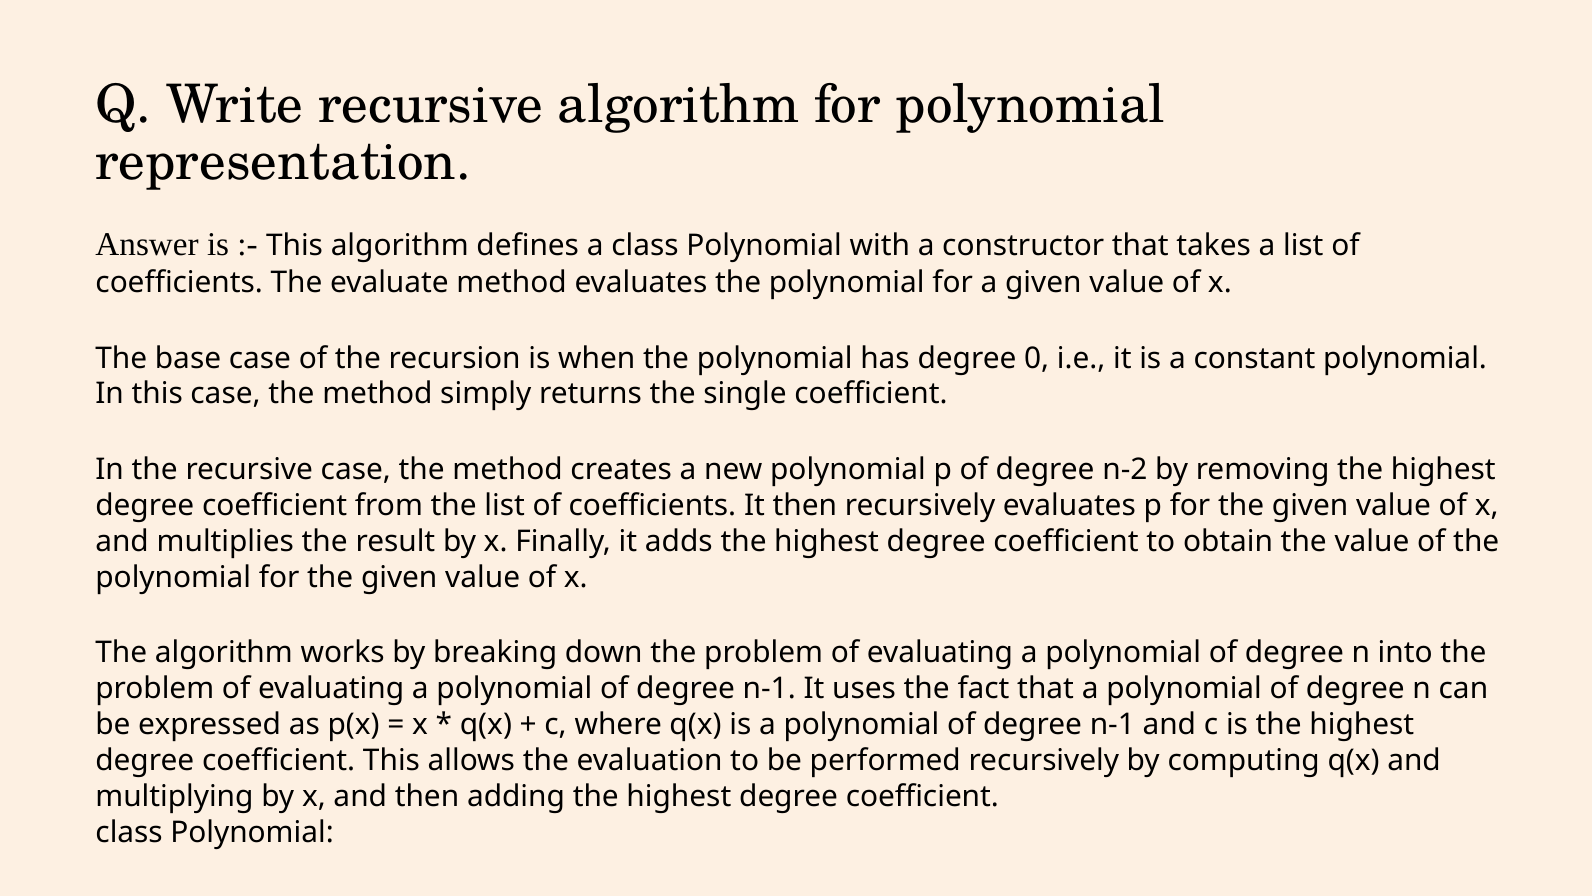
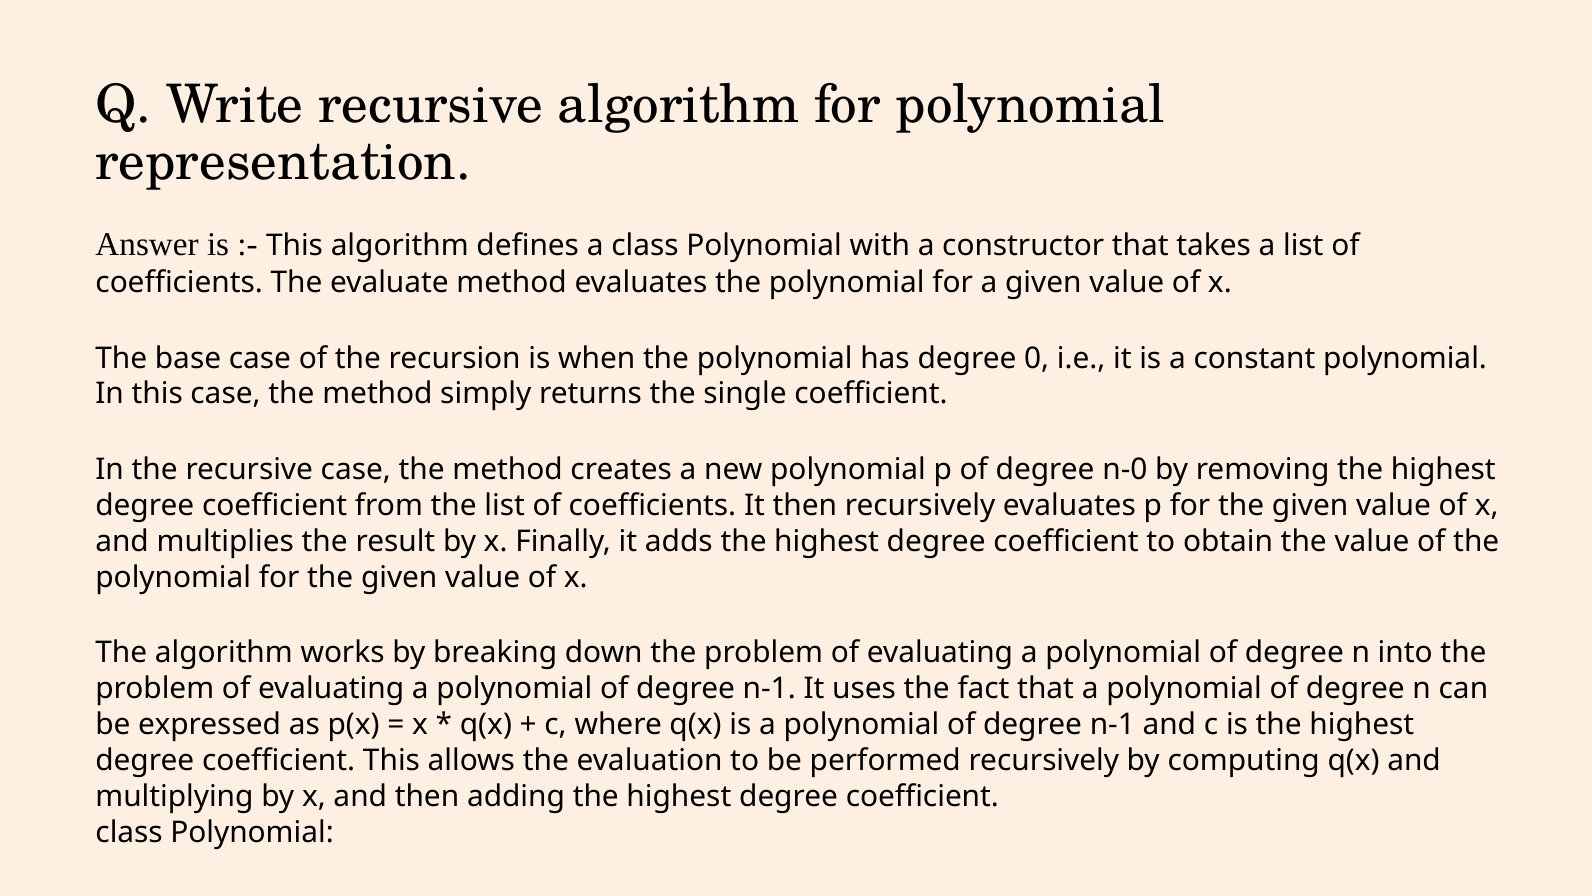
n-2: n-2 -> n-0
